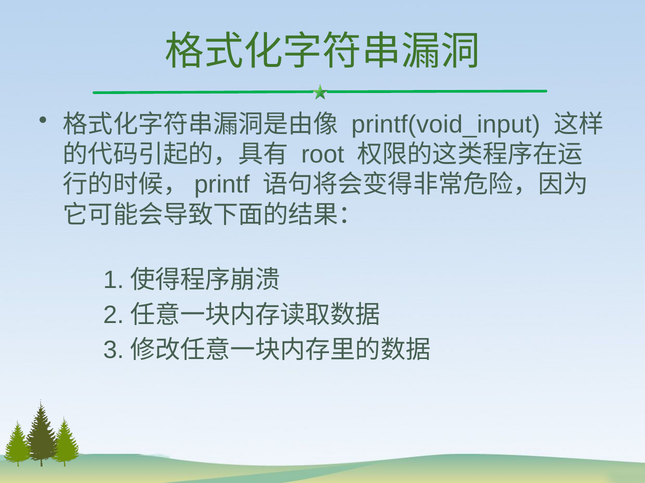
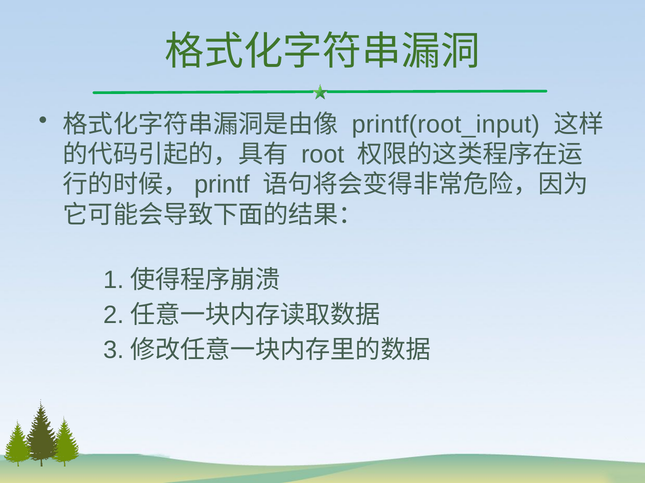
printf(void_input: printf(void_input -> printf(root_input
